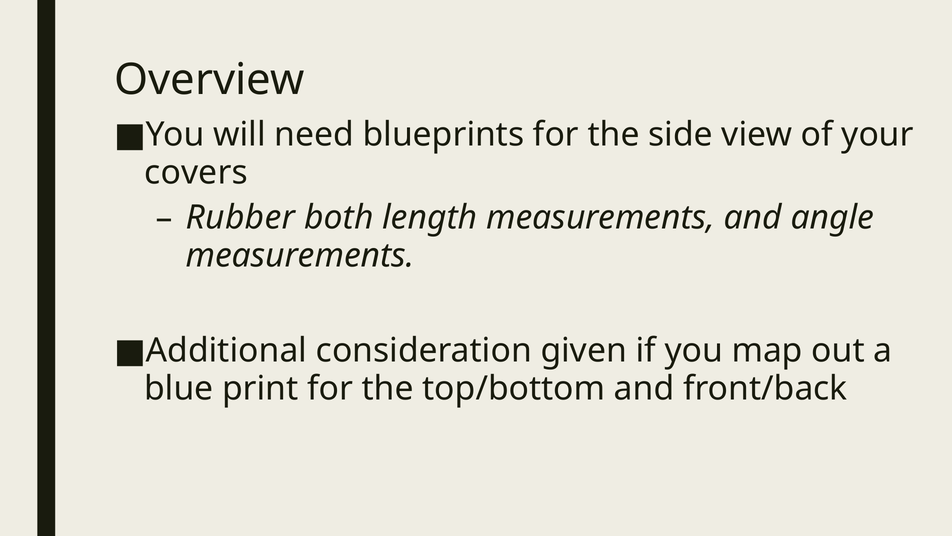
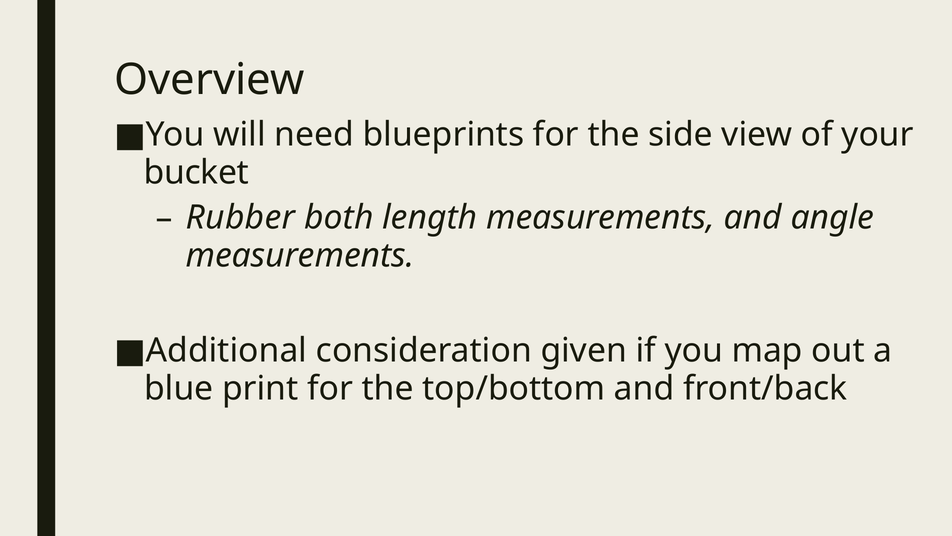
covers: covers -> bucket
